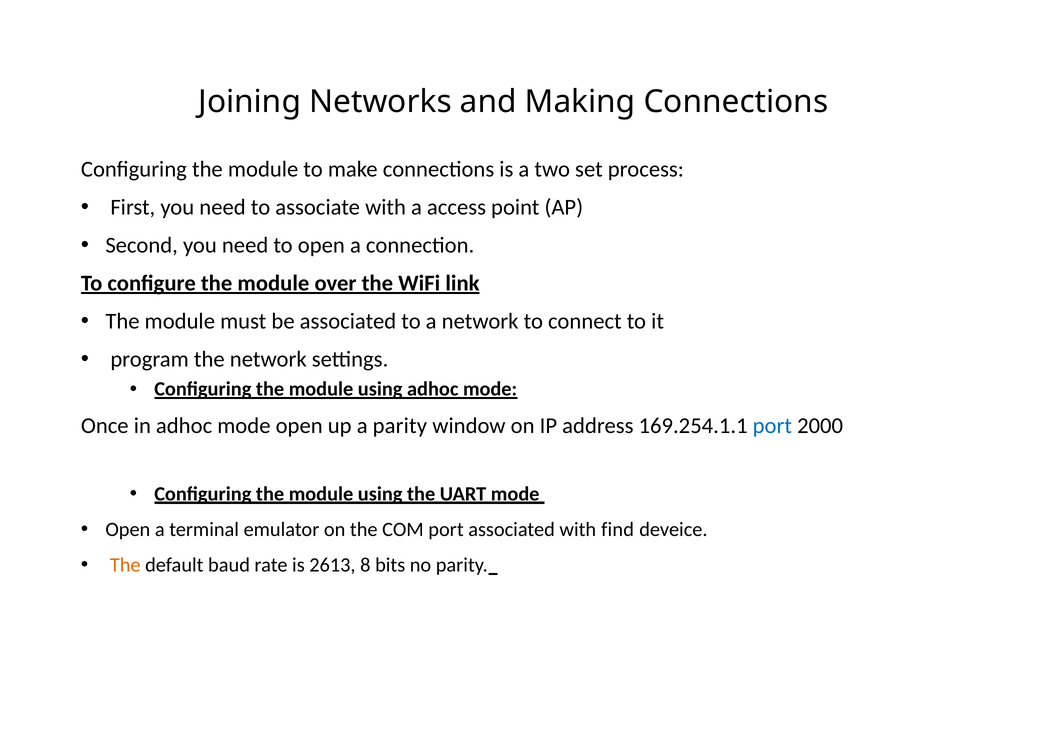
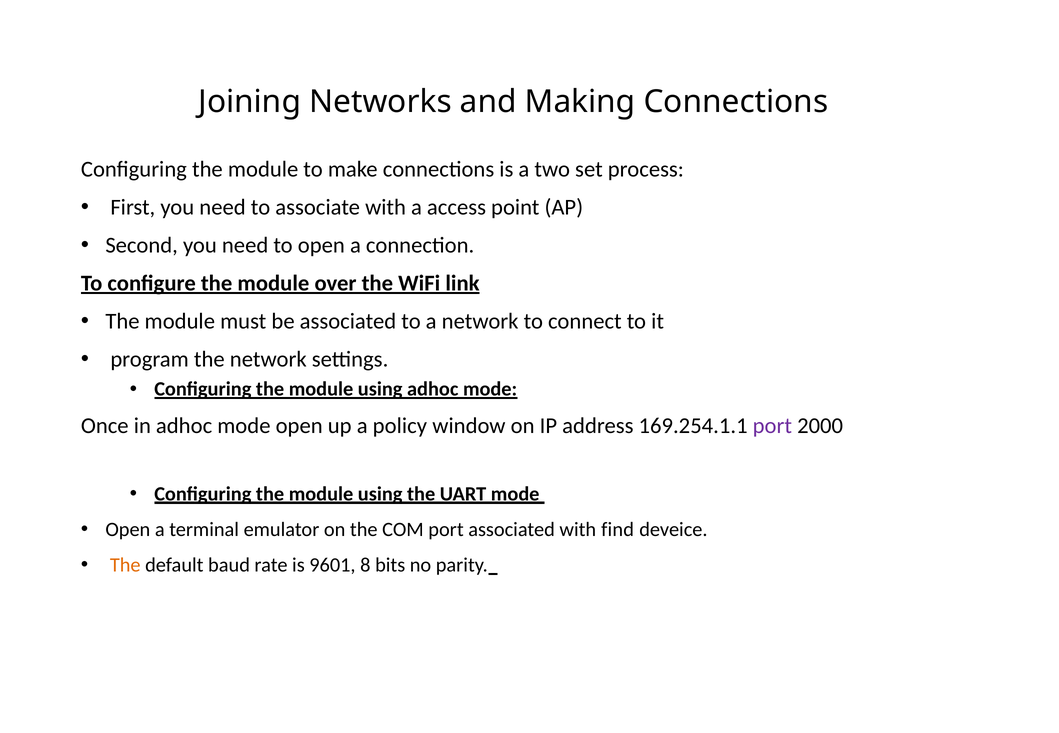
a parity: parity -> policy
port at (772, 426) colour: blue -> purple
2613: 2613 -> 9601
